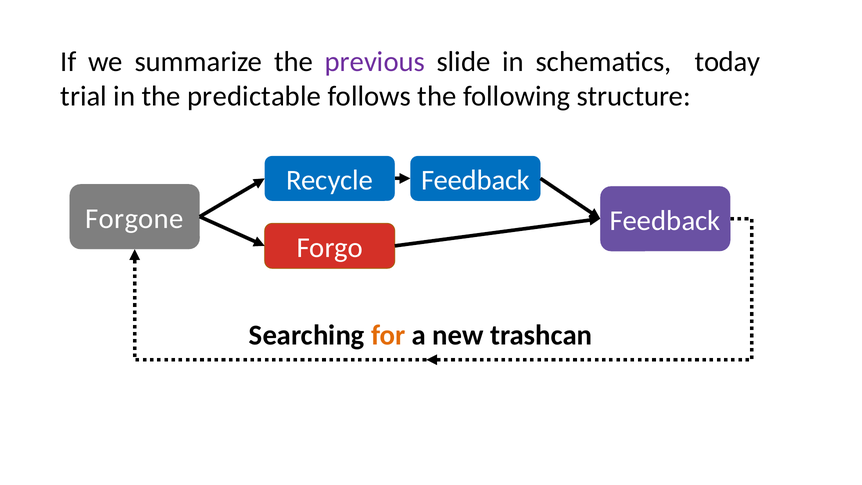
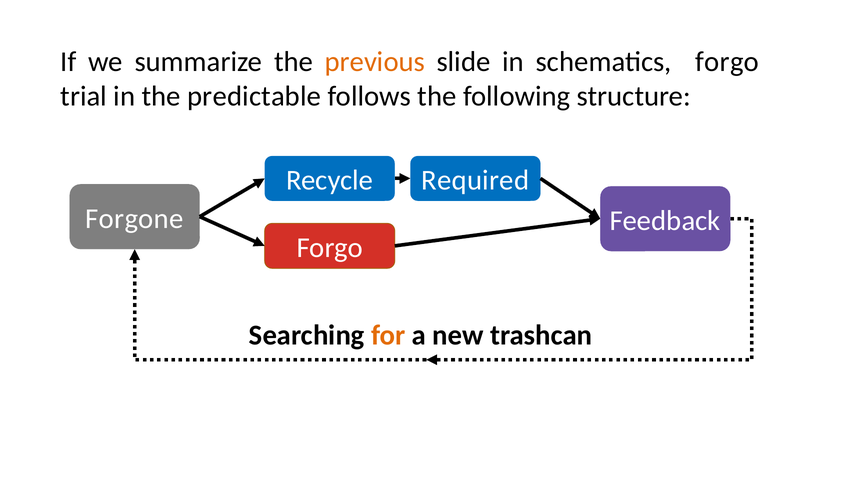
previous colour: purple -> orange
schematics today: today -> forgo
Feedback at (475, 180): Feedback -> Required
